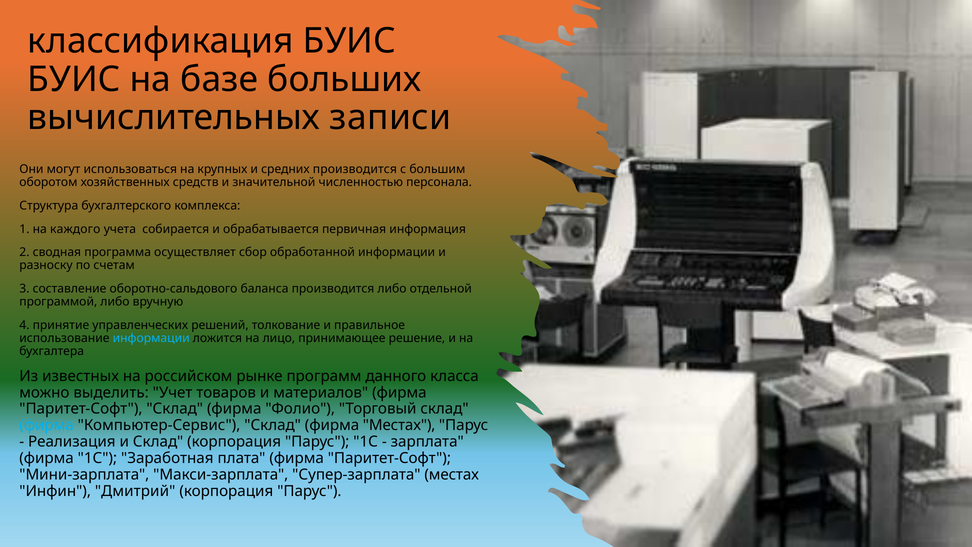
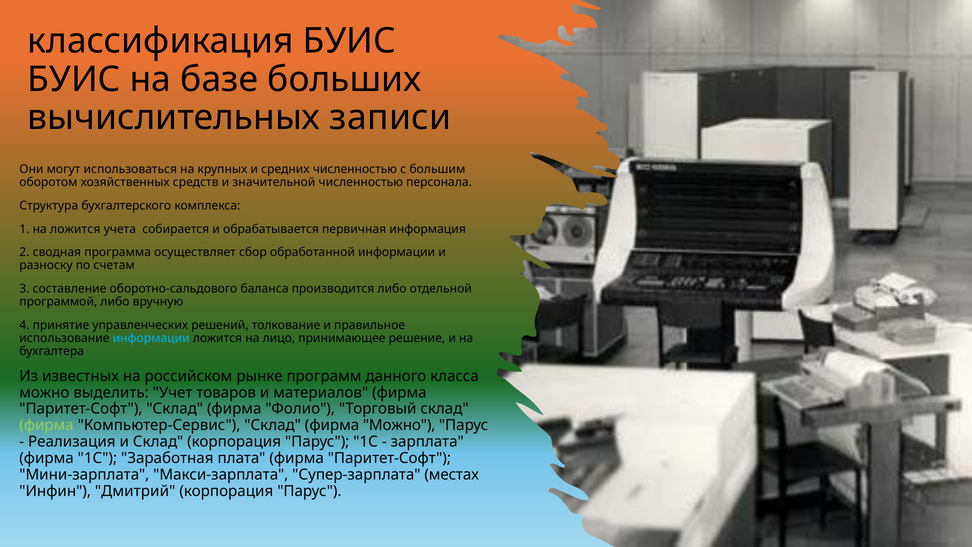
средних производится: производится -> численностью
на каждого: каждого -> ложится
фирма at (47, 425) colour: light blue -> light green
фирма Местах: Местах -> Можно
